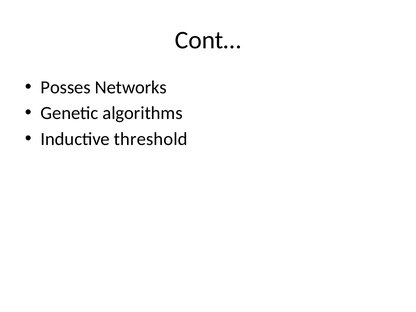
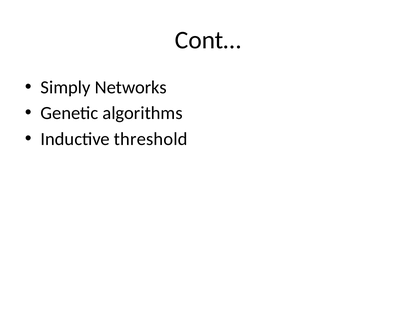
Posses: Posses -> Simply
